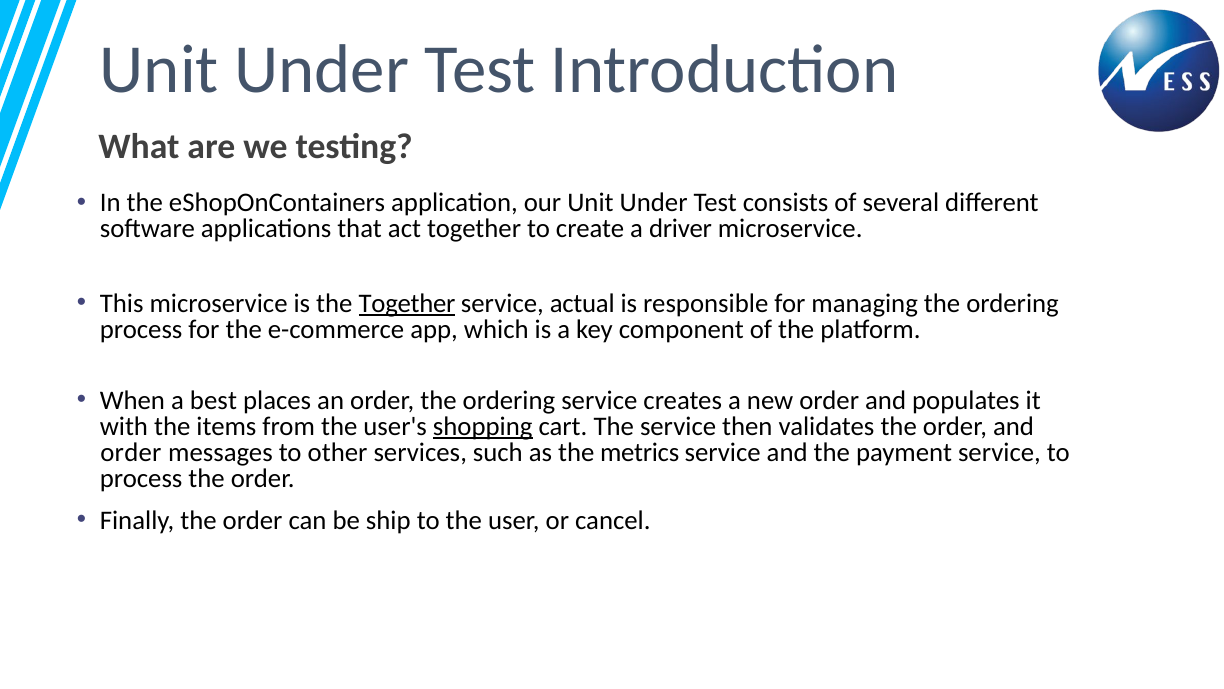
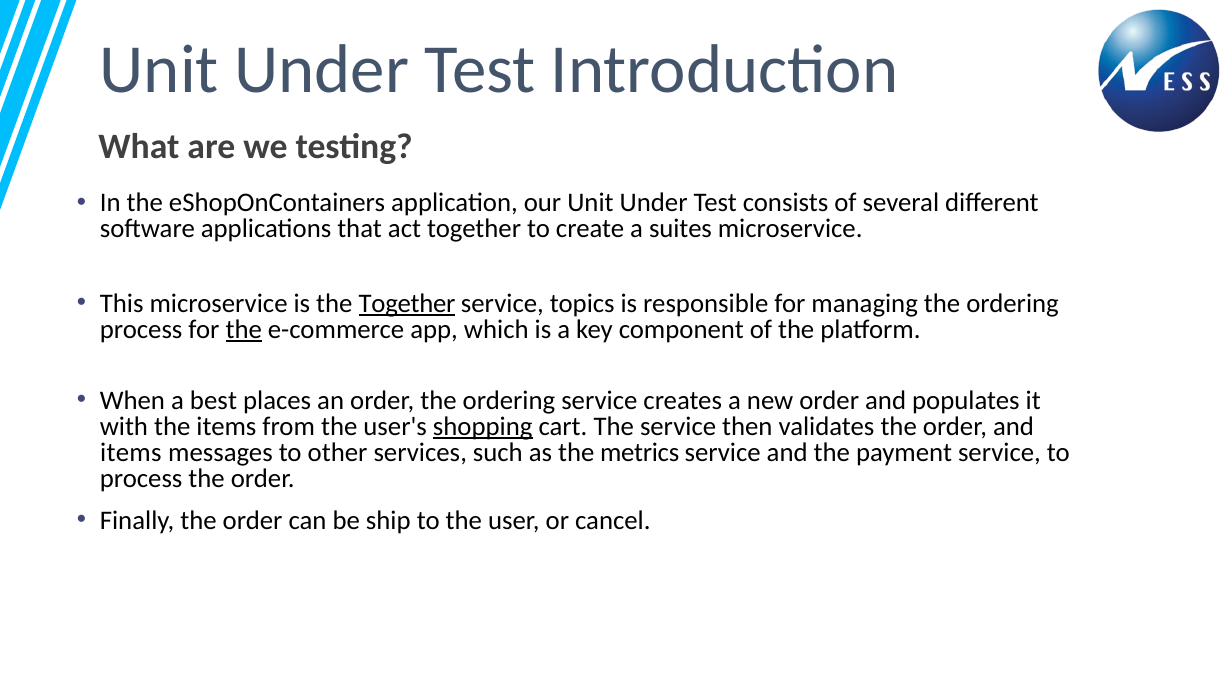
driver: driver -> suites
actual: actual -> topics
the at (244, 329) underline: none -> present
order at (131, 452): order -> items
